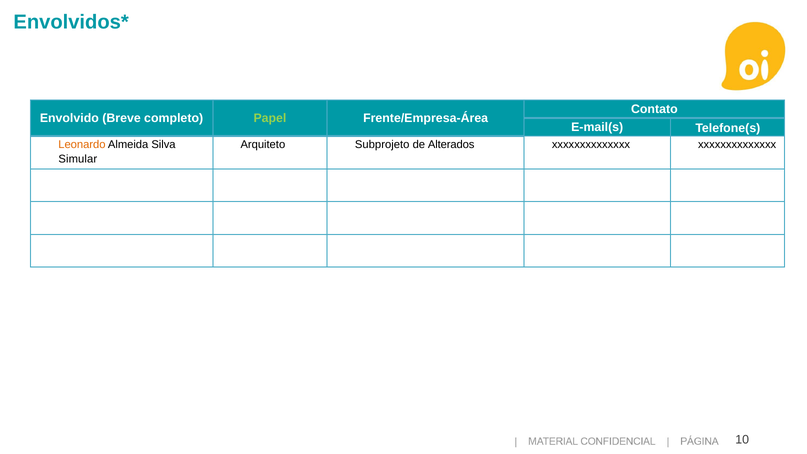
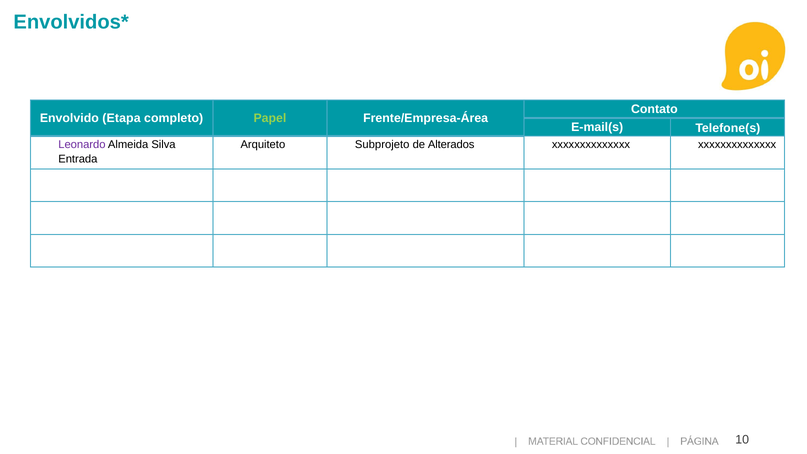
Breve: Breve -> Etapa
Leonardo colour: orange -> purple
Simular: Simular -> Entrada
